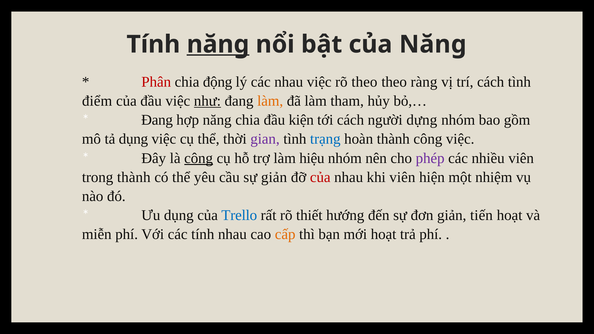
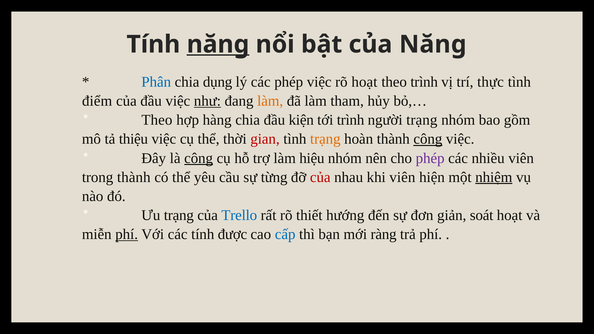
Phân colour: red -> blue
động: động -> dụng
các nhau: nhau -> phép
rõ theo: theo -> hoạt
theo ràng: ràng -> trình
trí cách: cách -> thực
Đang at (157, 120): Đang -> Theo
hợp năng: năng -> hàng
tới cách: cách -> trình
người dựng: dựng -> trạng
tả dụng: dụng -> thiệu
gian colour: purple -> red
trạng at (325, 139) colour: blue -> orange
công at (428, 139) underline: none -> present
sự giản: giản -> từng
nhiệm underline: none -> present
Ưu dụng: dụng -> trạng
tiến: tiến -> soát
phí at (127, 234) underline: none -> present
tính nhau: nhau -> được
cấp colour: orange -> blue
mới hoạt: hoạt -> ràng
